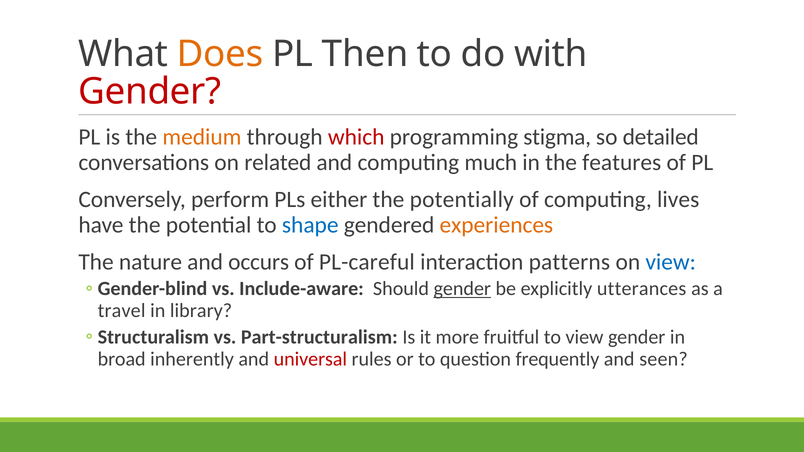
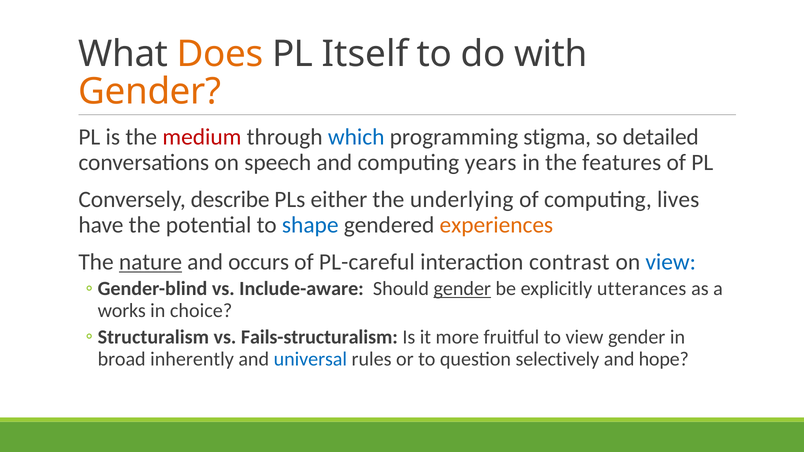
Then: Then -> Itself
Gender at (150, 92) colour: red -> orange
medium colour: orange -> red
which colour: red -> blue
related: related -> speech
much: much -> years
perform: perform -> describe
potentially: potentially -> underlying
nature underline: none -> present
patterns: patterns -> contrast
travel: travel -> works
library: library -> choice
Part-structuralism: Part-structuralism -> Fails-structuralism
universal colour: red -> blue
frequently: frequently -> selectively
seen: seen -> hope
